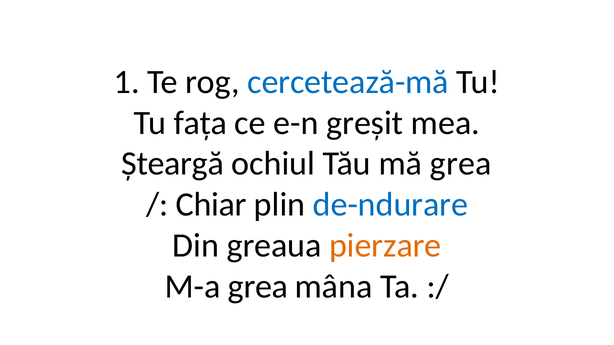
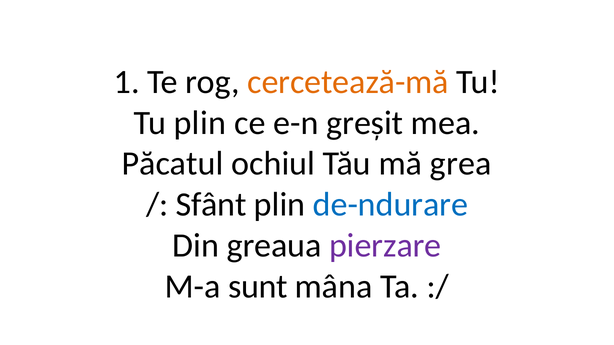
cercetează-mă colour: blue -> orange
Tu fața: fața -> plin
Șteargă: Șteargă -> Păcatul
Chiar: Chiar -> Sfânt
pierzare colour: orange -> purple
M-a grea: grea -> sunt
